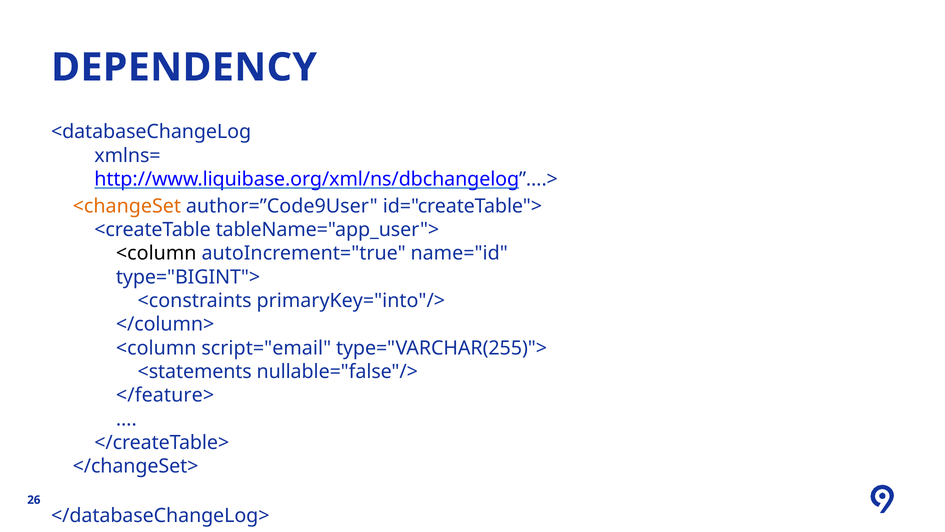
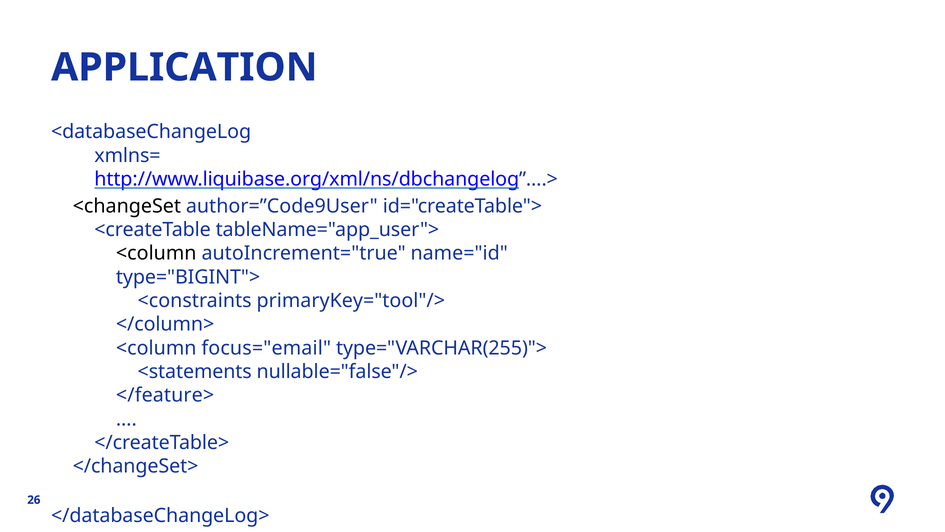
DEPENDENCY: DEPENDENCY -> APPLICATION
<changeSet colour: orange -> black
primaryKey="into"/>: primaryKey="into"/> -> primaryKey="tool"/>
script="email: script="email -> focus="email
